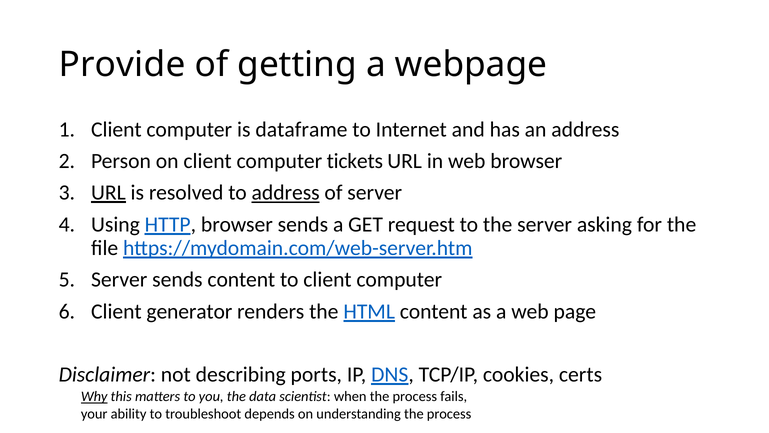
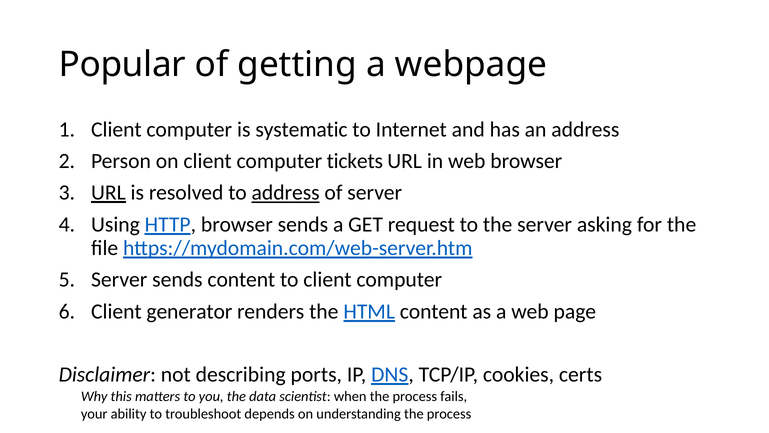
Provide: Provide -> Popular
dataframe: dataframe -> systematic
Why underline: present -> none
